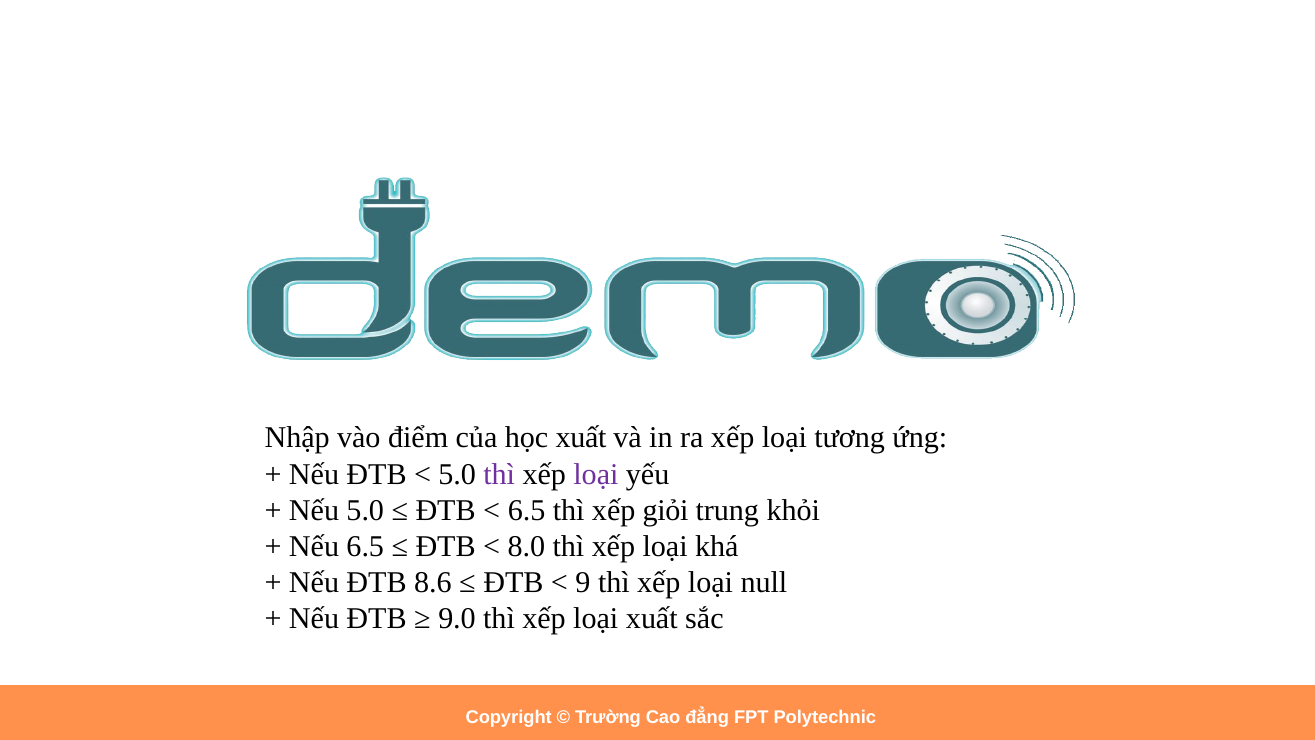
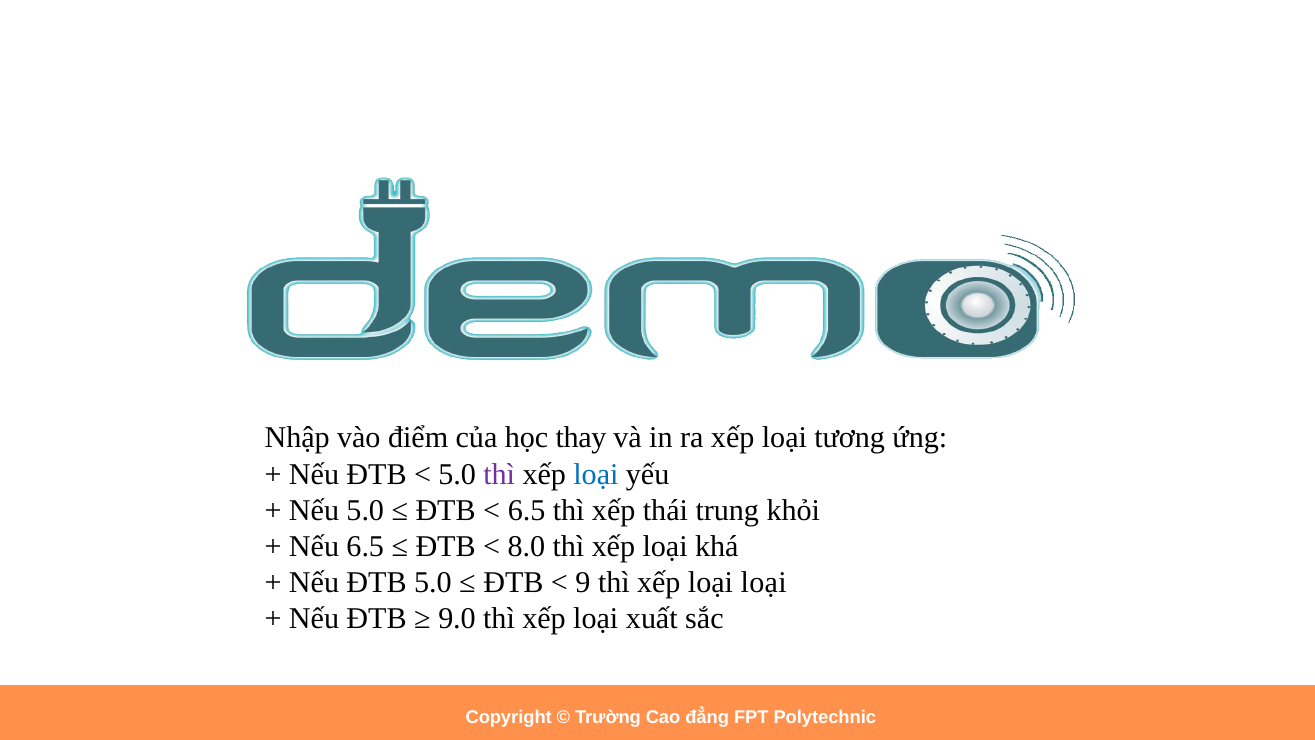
học xuất: xuất -> thay
loại at (596, 474) colour: purple -> blue
giỏi: giỏi -> thái
ĐTB 8.6: 8.6 -> 5.0
loại null: null -> loại
